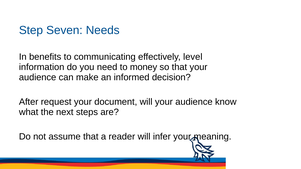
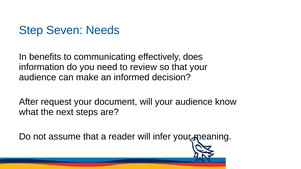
level: level -> does
money: money -> review
